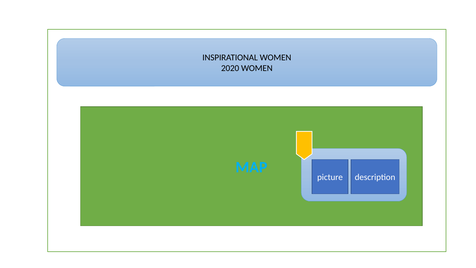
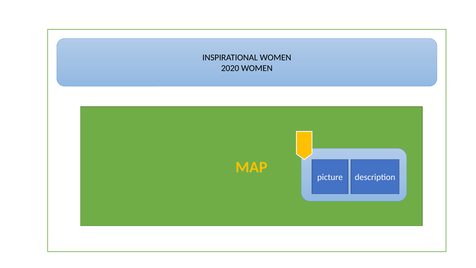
MAP colour: light blue -> yellow
